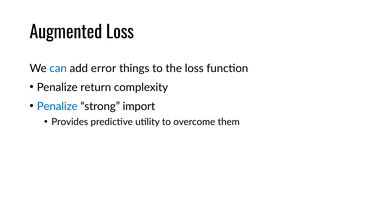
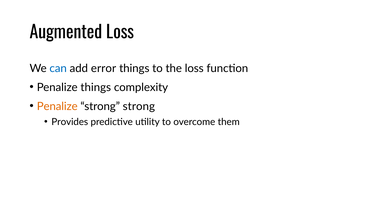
Penalize return: return -> things
Penalize at (57, 106) colour: blue -> orange
strong import: import -> strong
